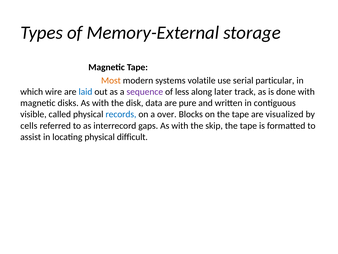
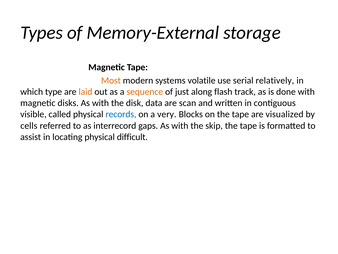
particular: particular -> relatively
wire: wire -> type
laid colour: blue -> orange
sequence colour: purple -> orange
less: less -> just
later: later -> flash
pure: pure -> scan
over: over -> very
